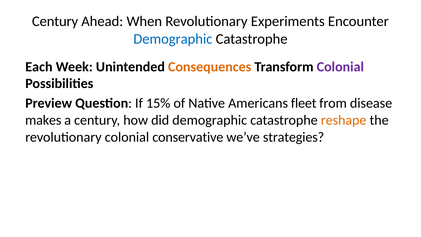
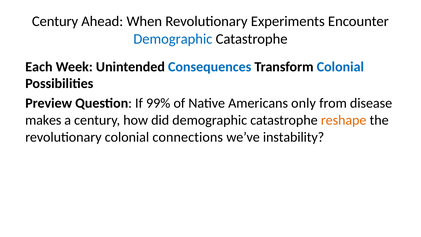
Consequences colour: orange -> blue
Colonial at (340, 67) colour: purple -> blue
15%: 15% -> 99%
fleet: fleet -> only
conservative: conservative -> connections
strategies: strategies -> instability
